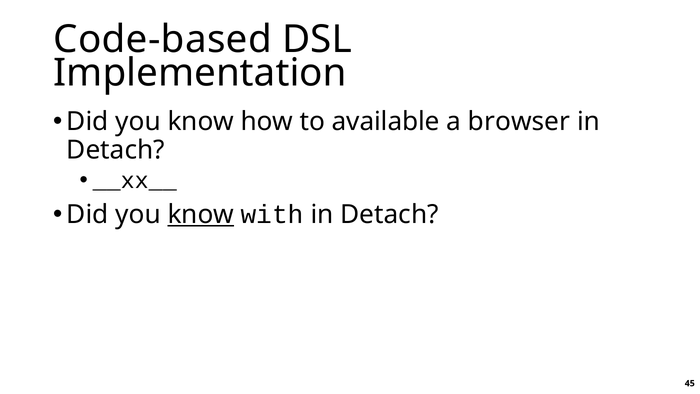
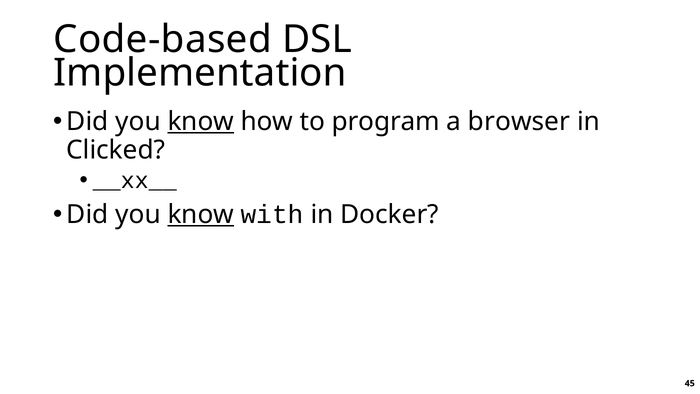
know at (201, 121) underline: none -> present
available: available -> program
Detach at (116, 150): Detach -> Clicked
with in Detach: Detach -> Docker
